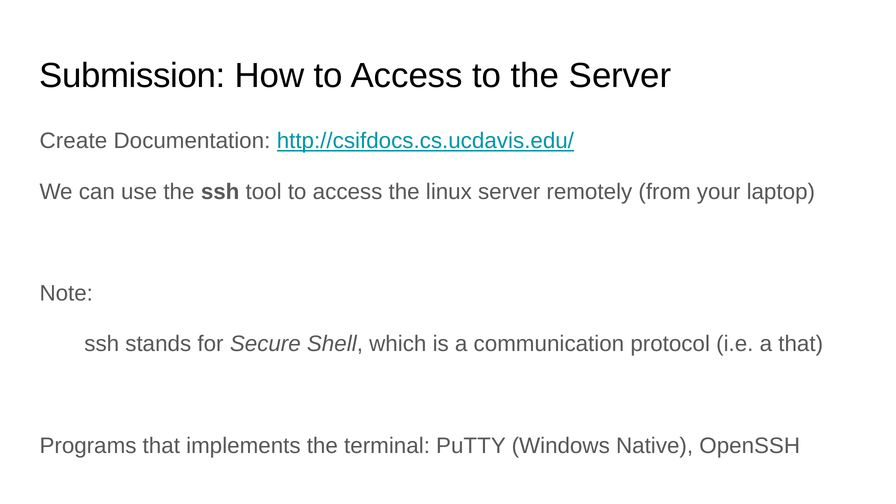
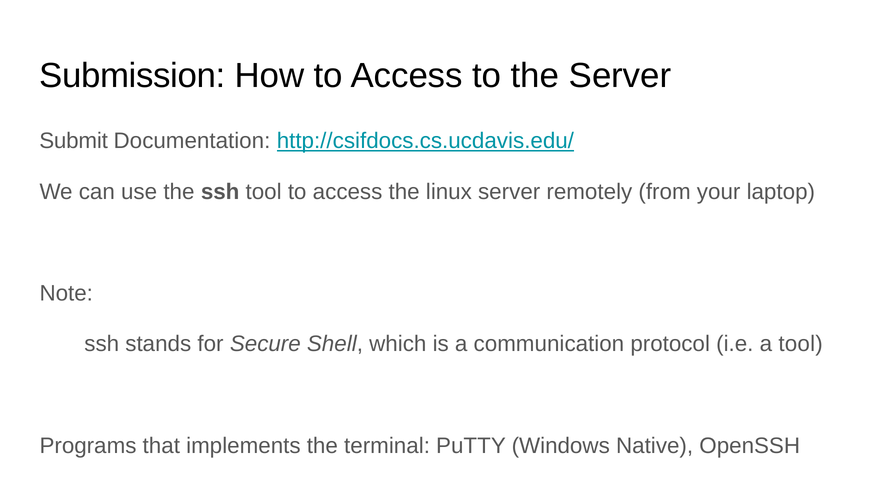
Create: Create -> Submit
a that: that -> tool
